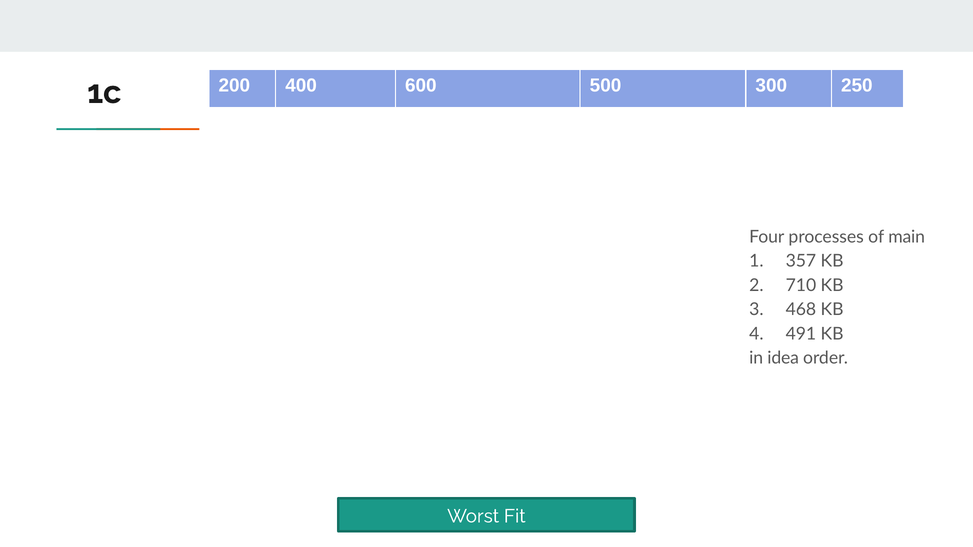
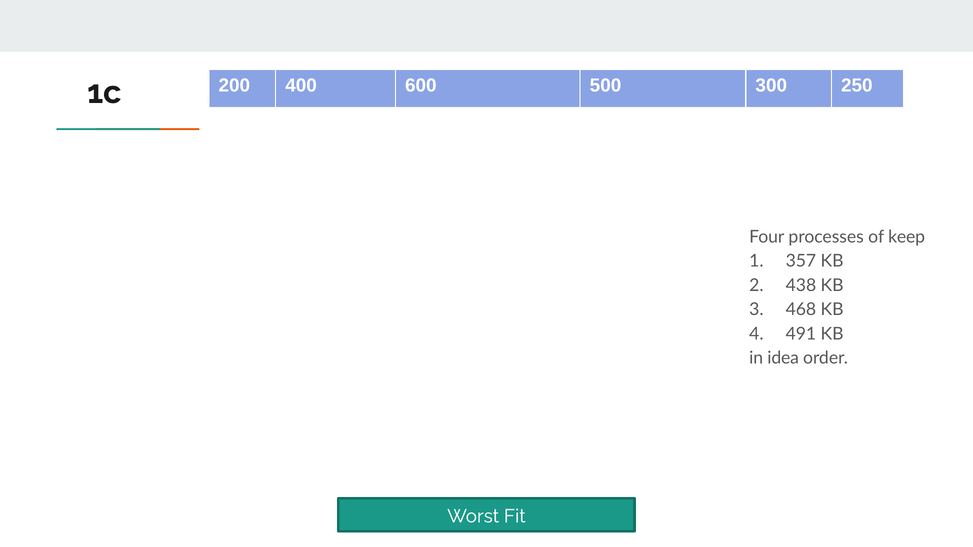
main: main -> keep
710: 710 -> 438
